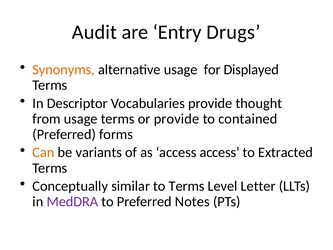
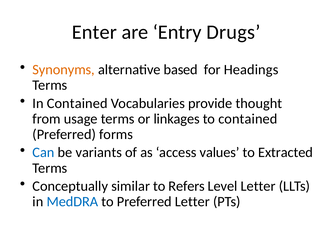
Audit: Audit -> Enter
alternative usage: usage -> based
Displayed: Displayed -> Headings
In Descriptor: Descriptor -> Contained
or provide: provide -> linkages
Can colour: orange -> blue
access access: access -> values
to Terms: Terms -> Refers
MedDRA colour: purple -> blue
Preferred Notes: Notes -> Letter
